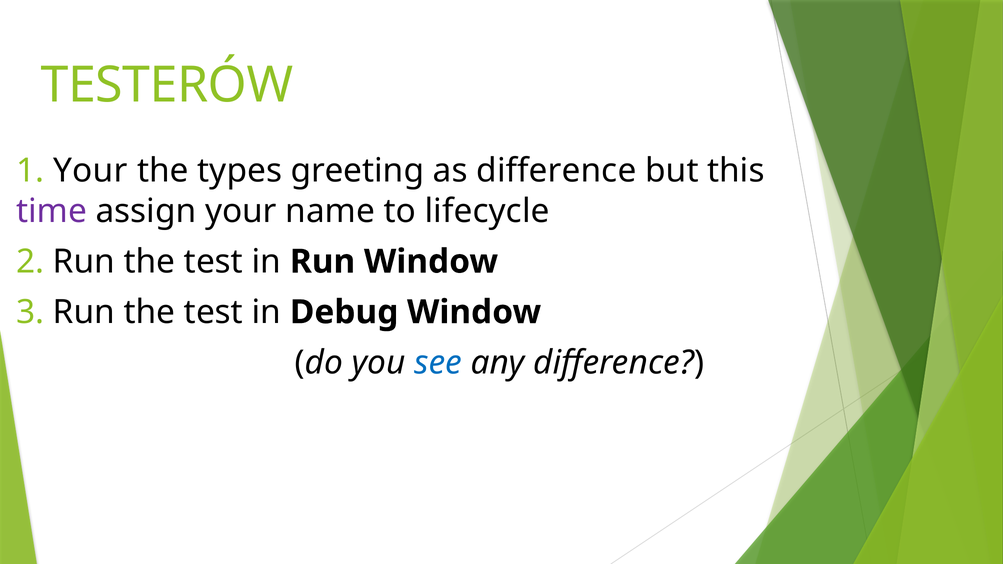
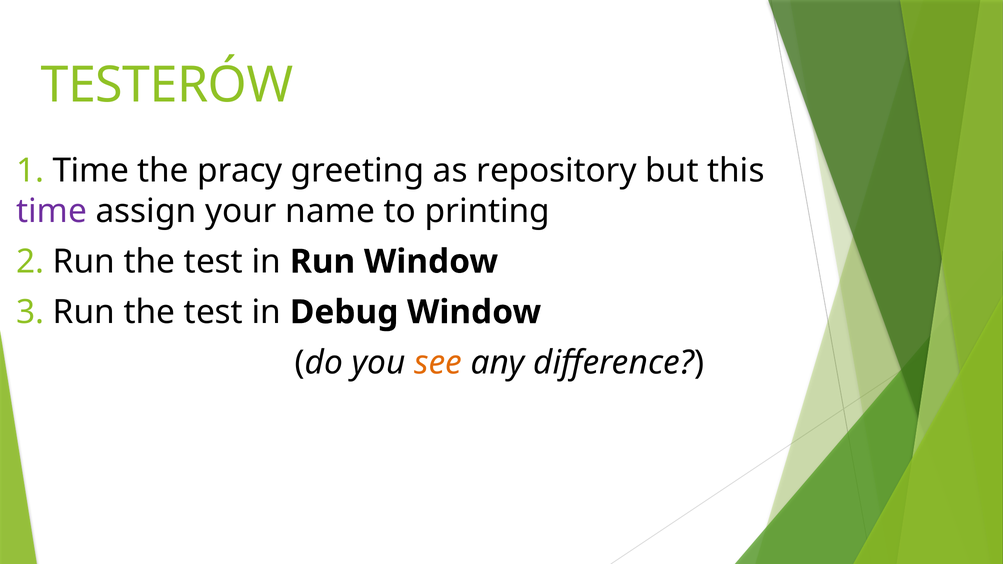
1 Your: Your -> Time
types: types -> pracy
as difference: difference -> repository
lifecycle: lifecycle -> printing
see colour: blue -> orange
